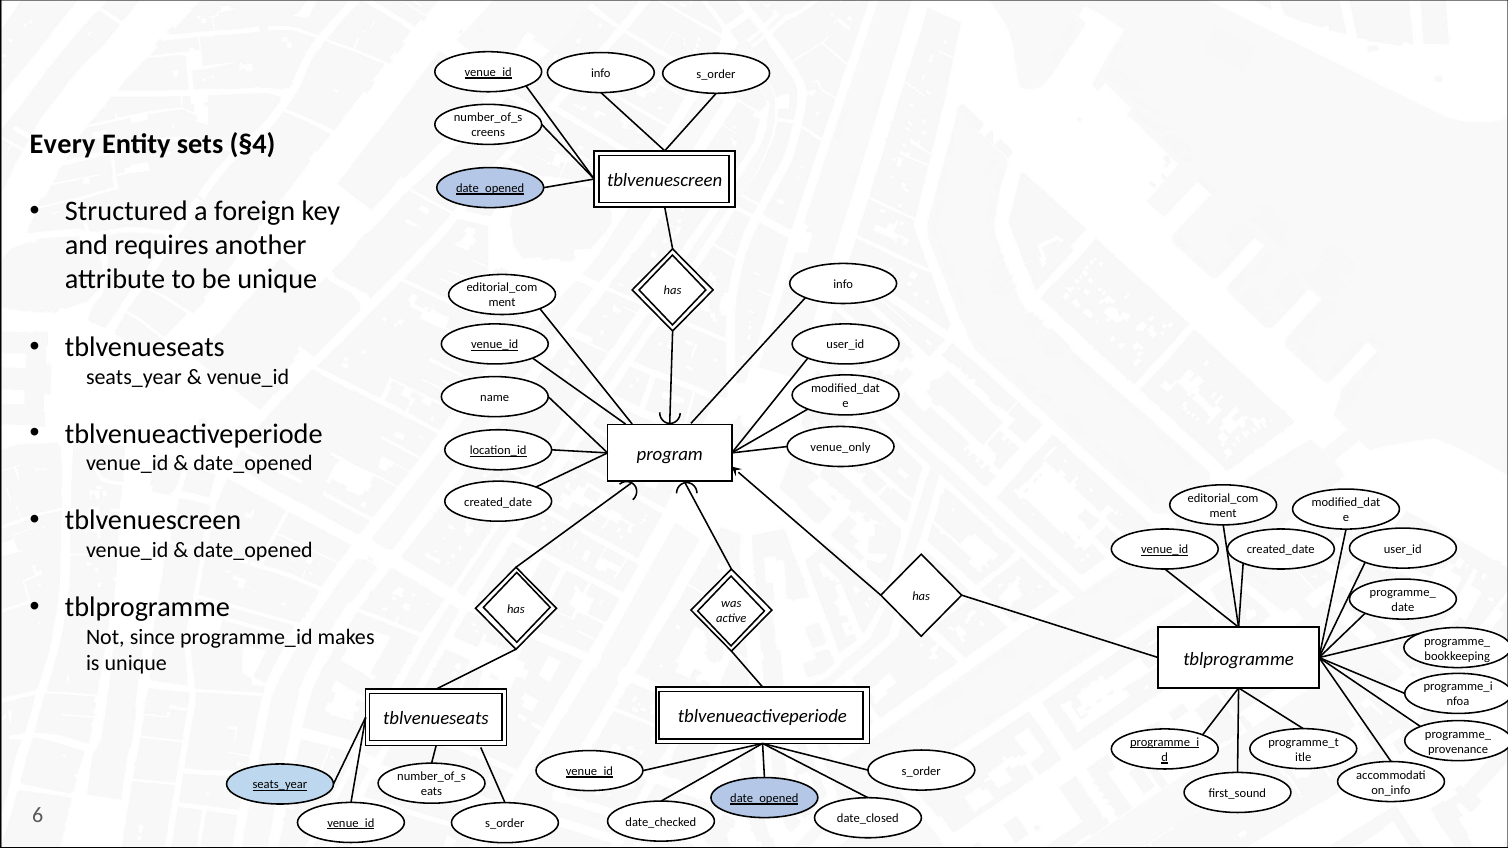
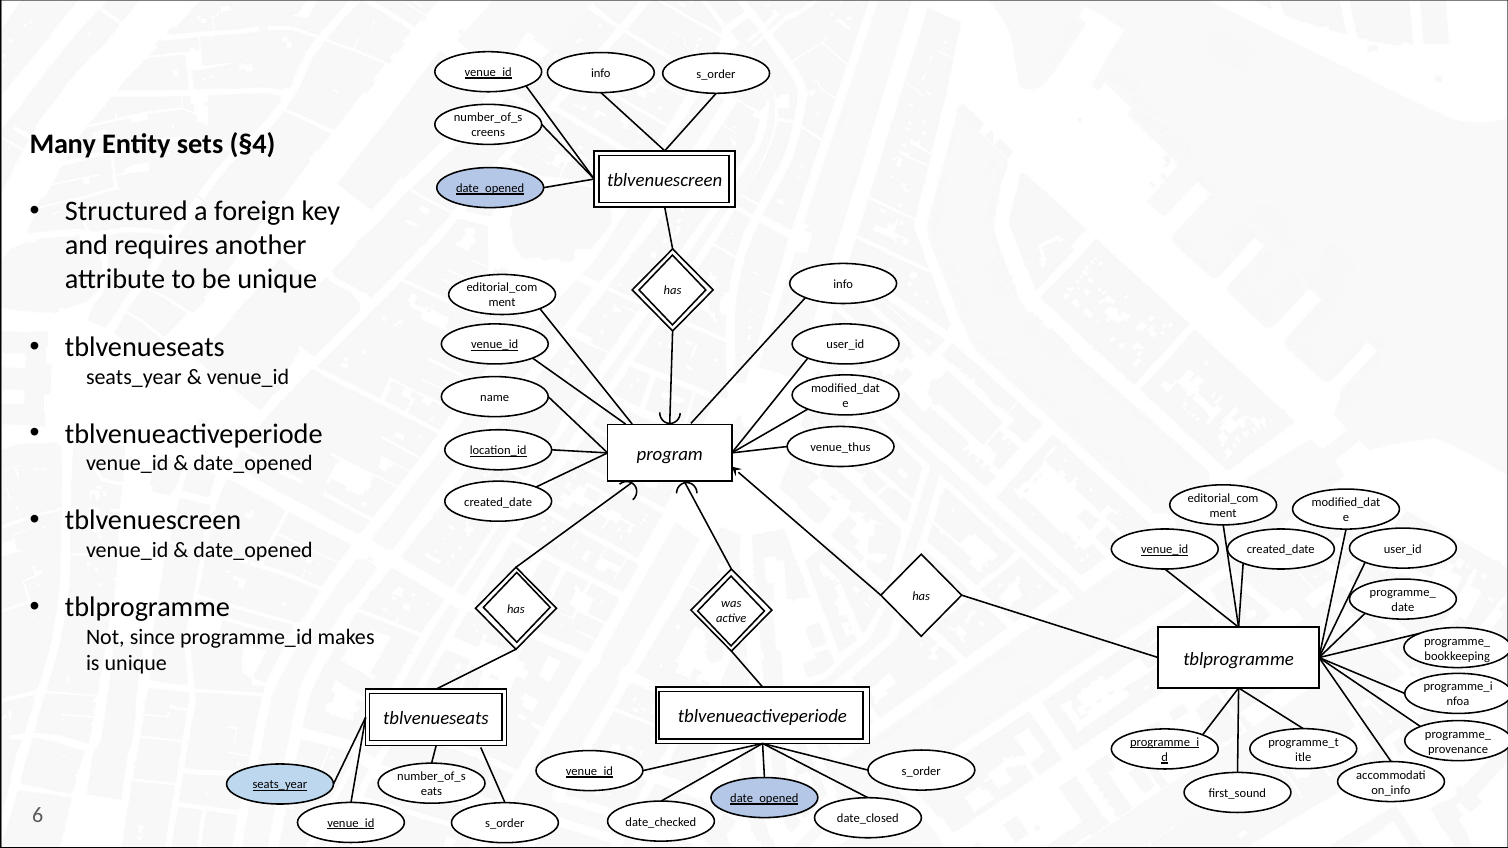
Every: Every -> Many
venue_only: venue_only -> venue_thus
